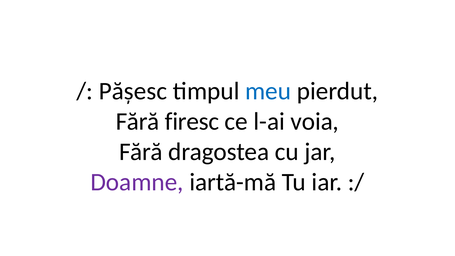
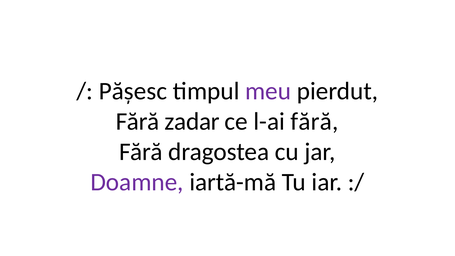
meu colour: blue -> purple
firesc: firesc -> zadar
l-ai voia: voia -> fără
